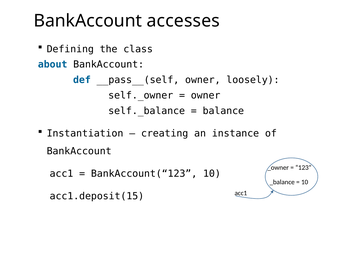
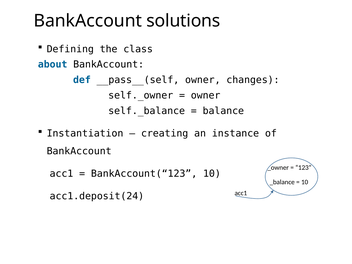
accesses: accesses -> solutions
loosely: loosely -> changes
acc1.deposit(15: acc1.deposit(15 -> acc1.deposit(24
